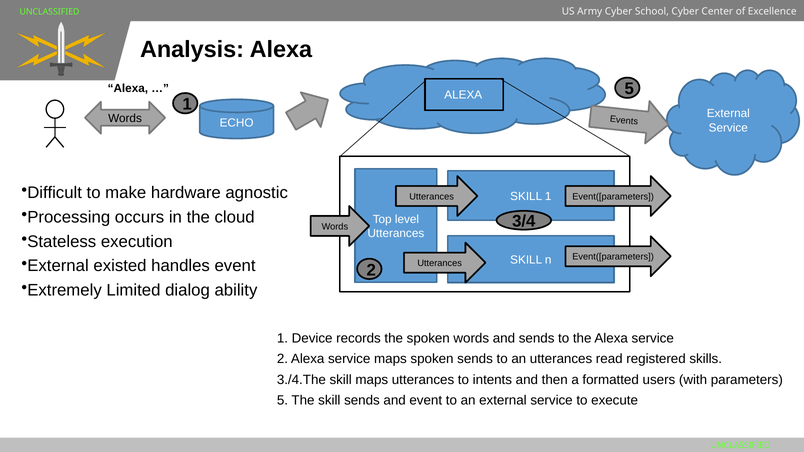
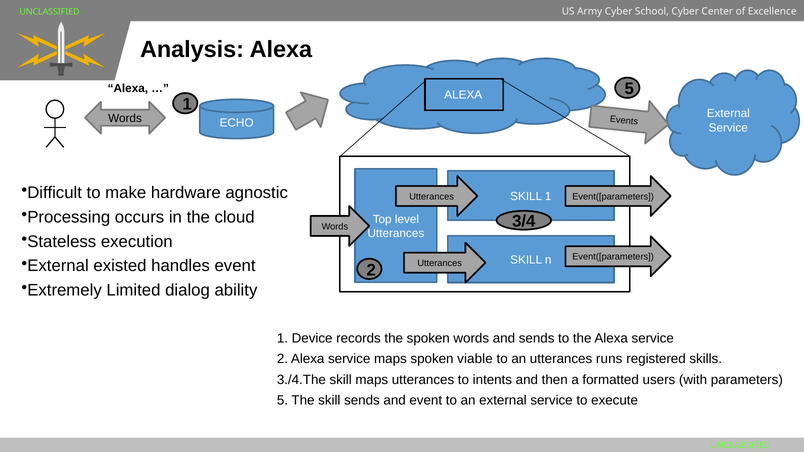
spoken sends: sends -> viable
read: read -> runs
